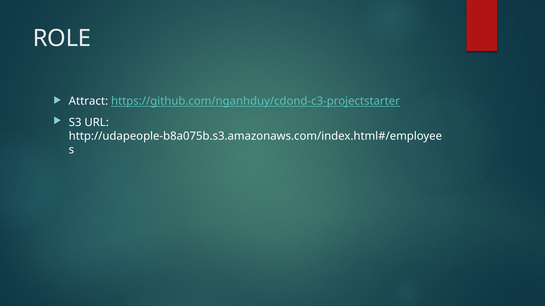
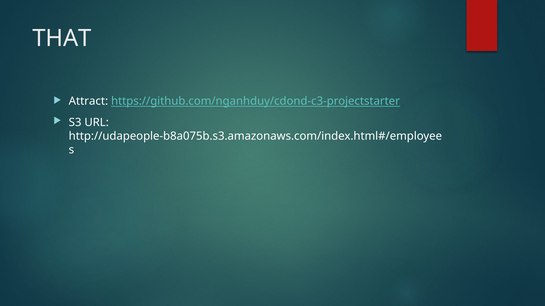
ROLE: ROLE -> THAT
